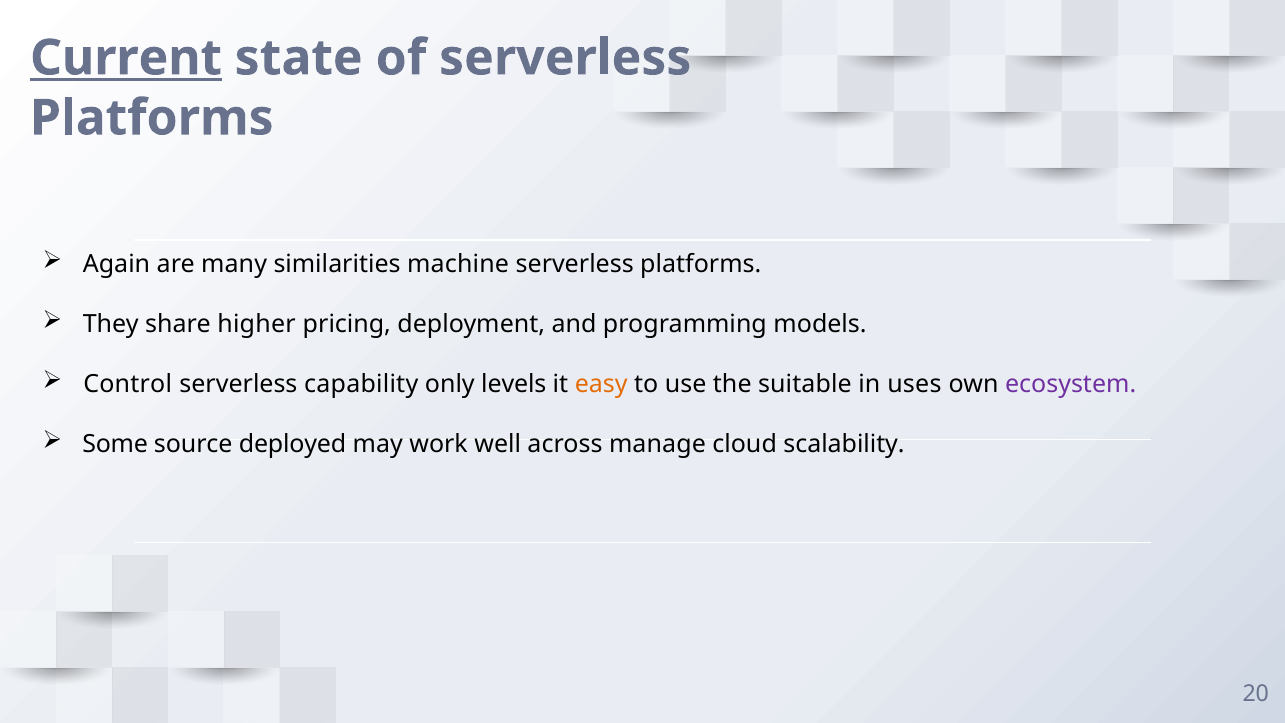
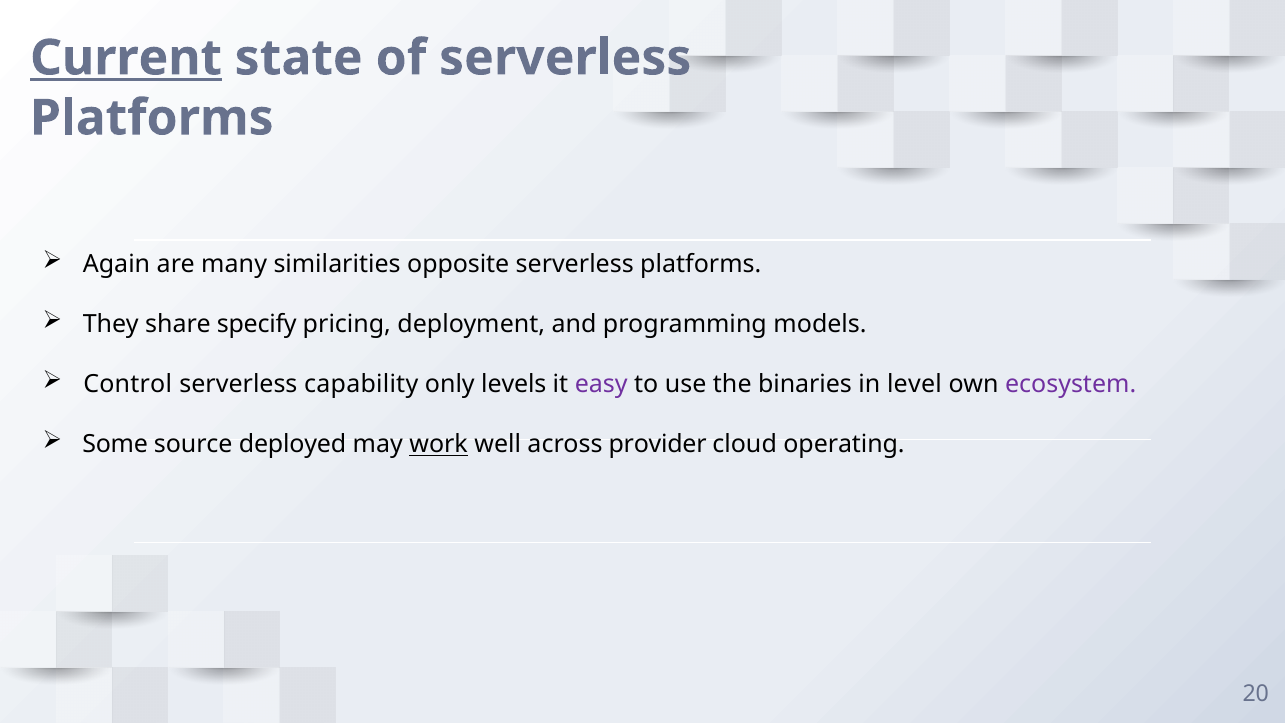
machine: machine -> opposite
higher: higher -> specify
easy colour: orange -> purple
suitable: suitable -> binaries
uses: uses -> level
work underline: none -> present
manage: manage -> provider
scalability: scalability -> operating
